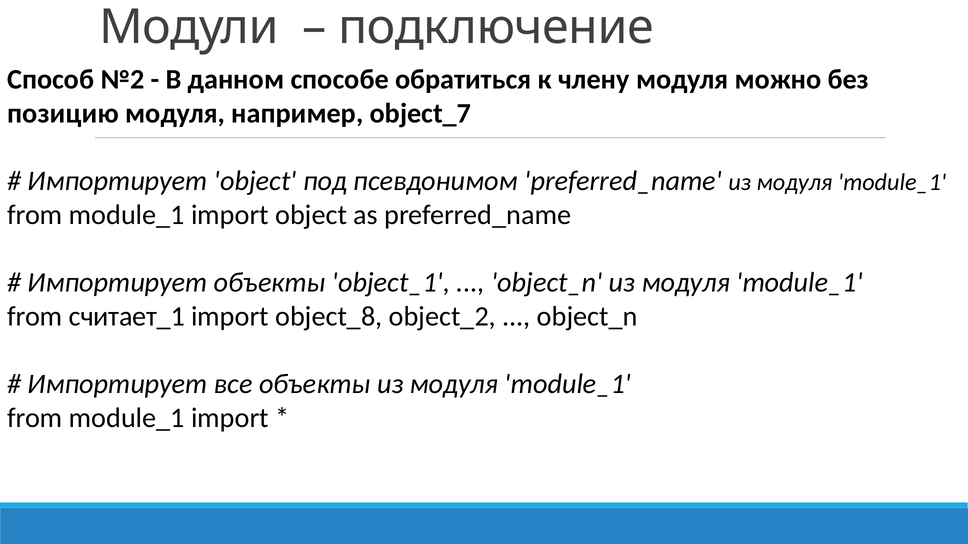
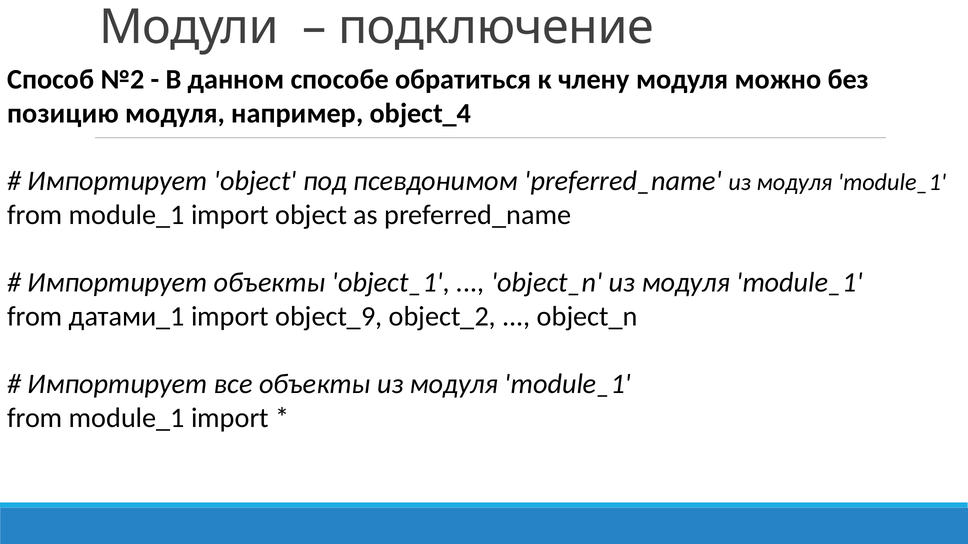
object_7: object_7 -> object_4
считает_1: считает_1 -> датами_1
object_8: object_8 -> object_9
